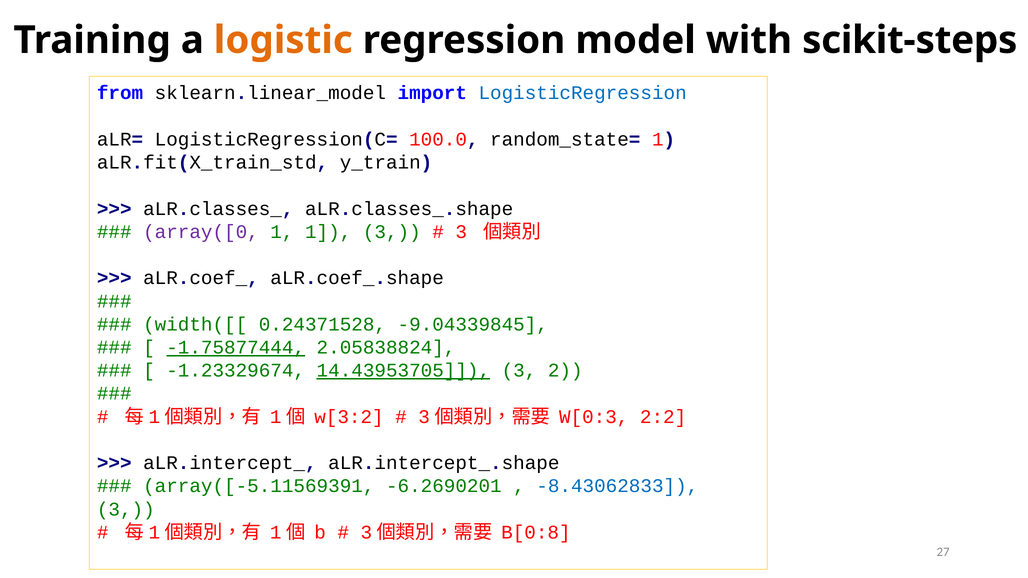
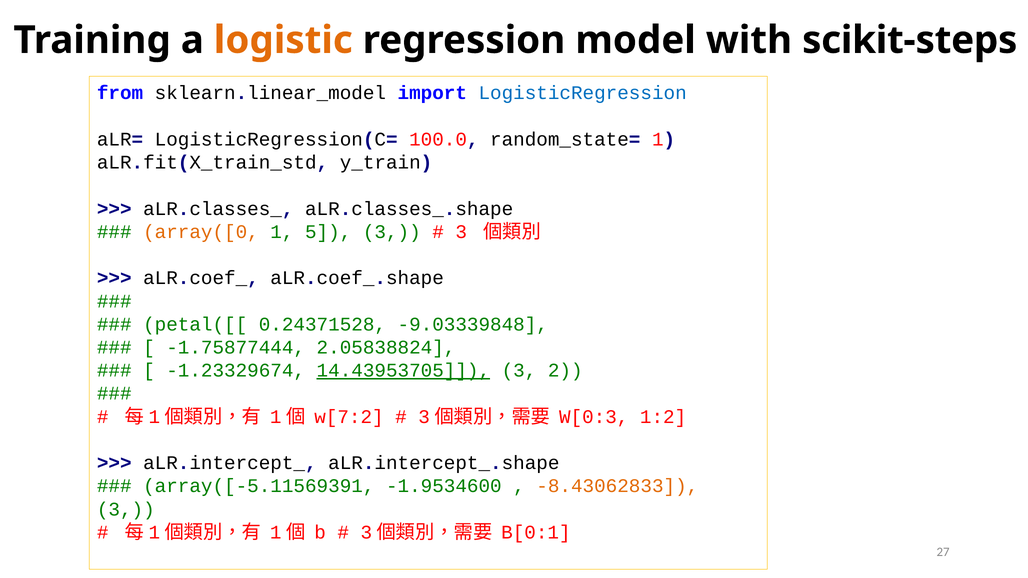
array([0 colour: purple -> orange
1 1: 1 -> 5
width([[: width([[ -> petal([[
-9.04339845: -9.04339845 -> -9.03339848
-1.75877444 underline: present -> none
w[3:2: w[3:2 -> w[7:2
2:2: 2:2 -> 1:2
-6.2690201: -6.2690201 -> -1.9534600
-8.43062833 colour: blue -> orange
B[0:8: B[0:8 -> B[0:1
